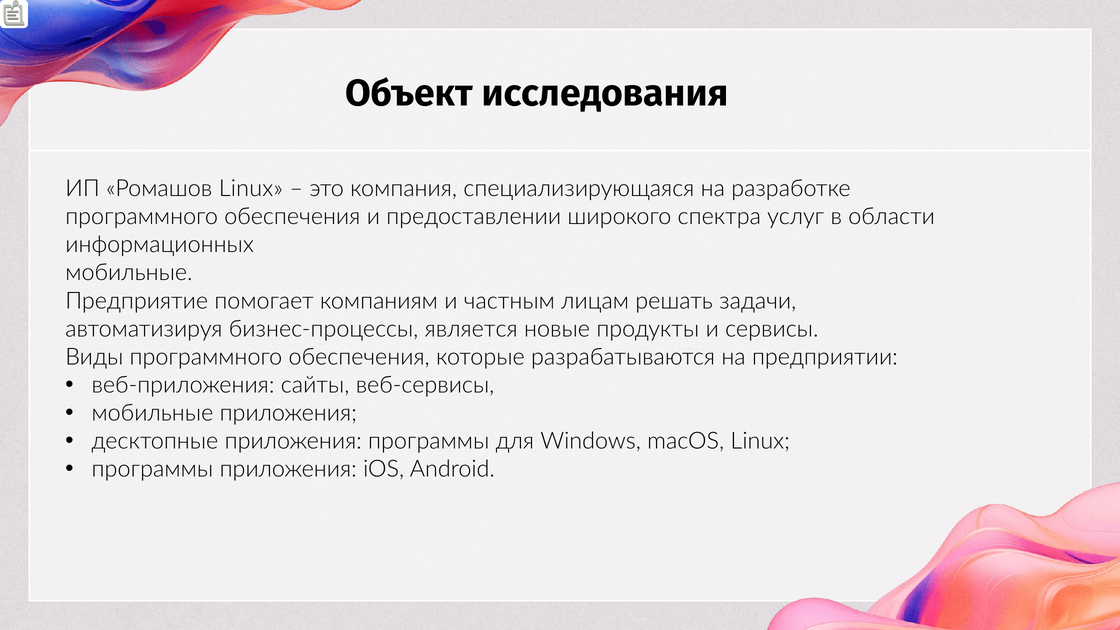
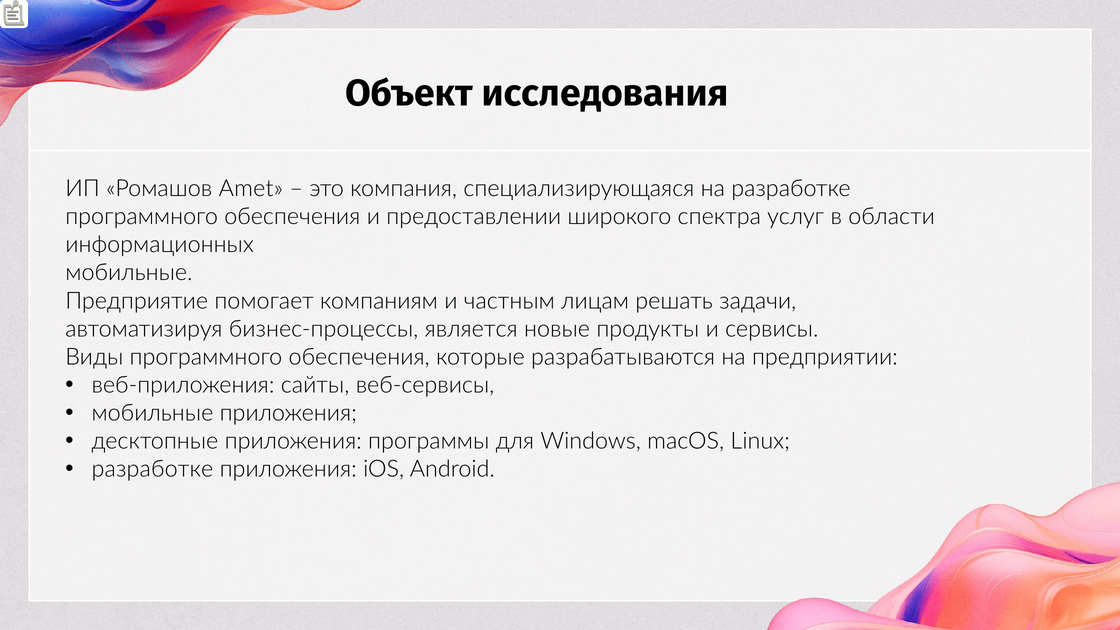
Ромашов Linux: Linux -> Amet
программы at (152, 469): программы -> разработке
